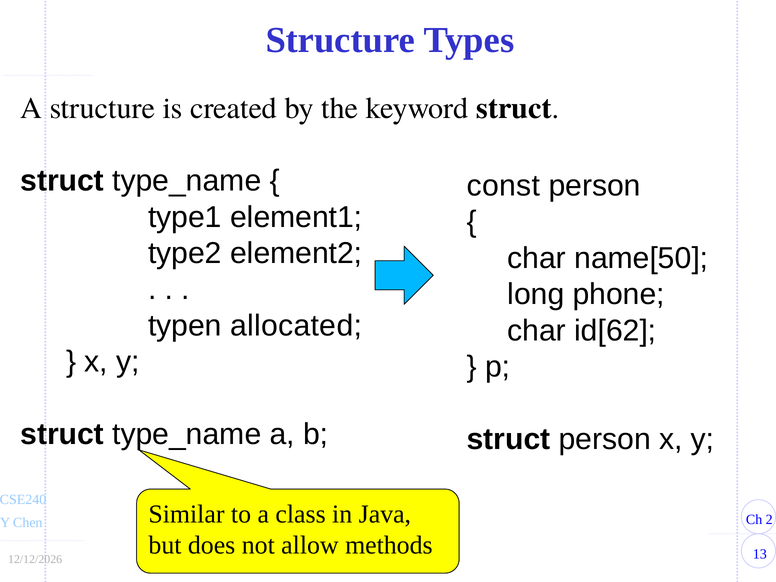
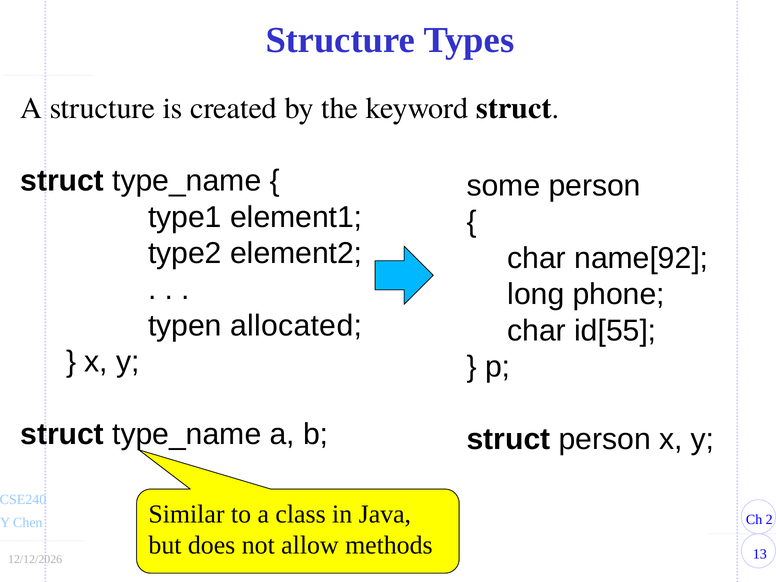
const: const -> some
name[50: name[50 -> name[92
id[62: id[62 -> id[55
